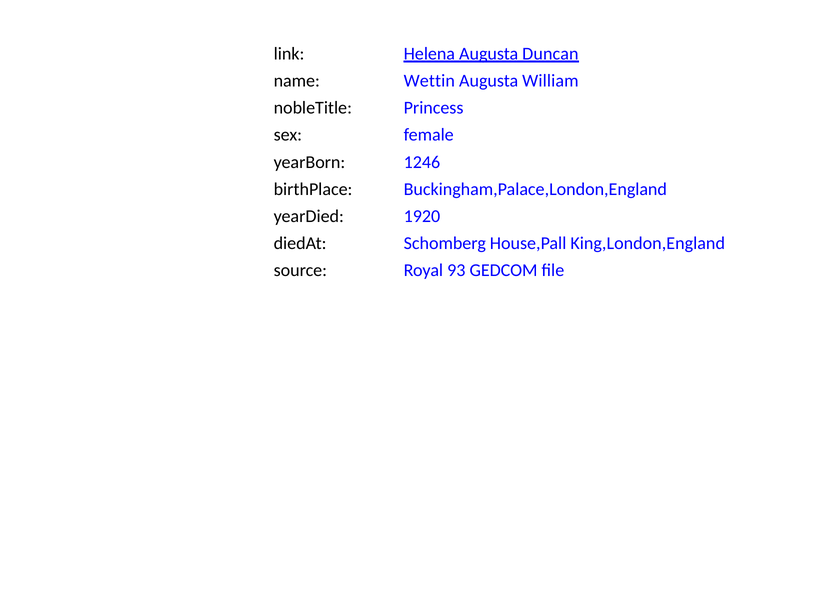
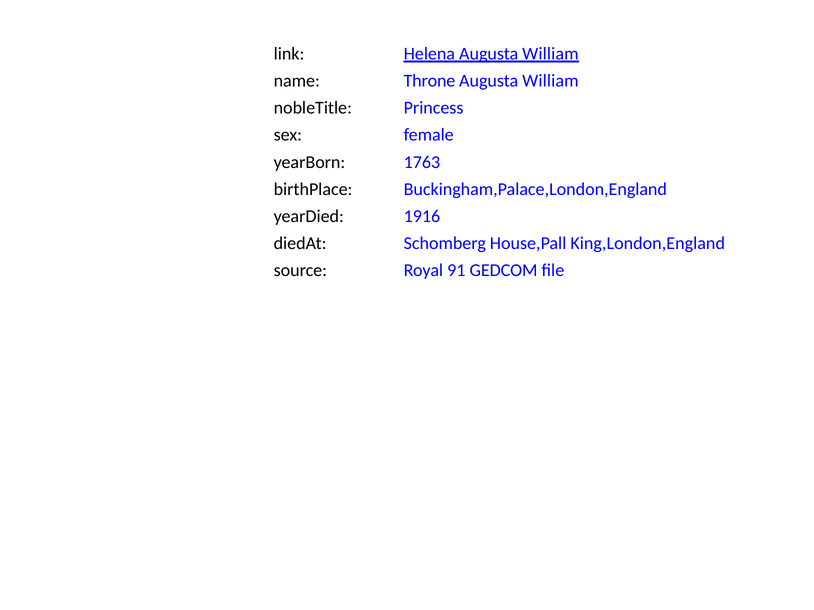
Helena Augusta Duncan: Duncan -> William
Wettin: Wettin -> Throne
1246: 1246 -> 1763
1920: 1920 -> 1916
93: 93 -> 91
